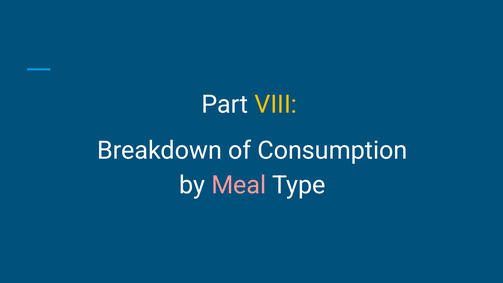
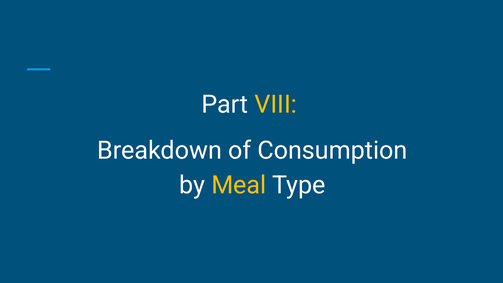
Meal colour: pink -> yellow
